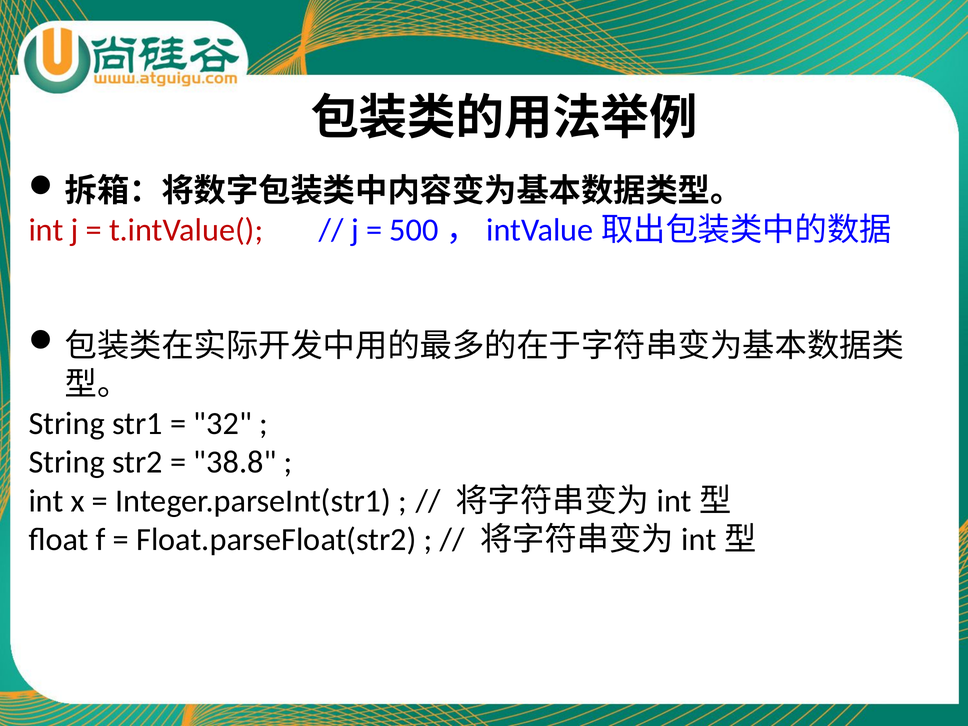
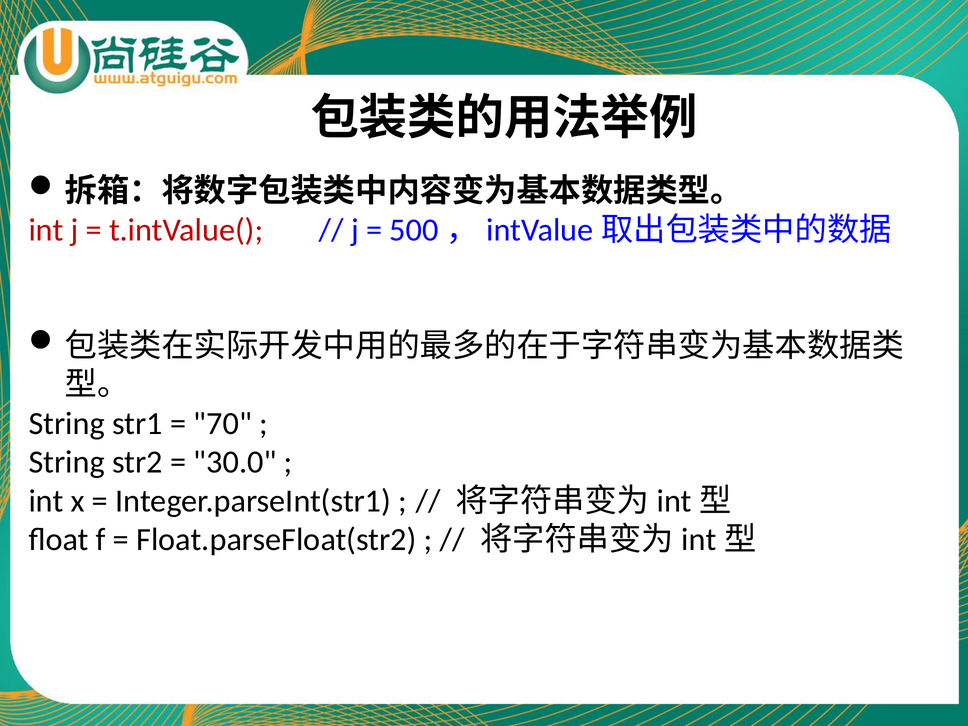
32: 32 -> 70
38.8: 38.8 -> 30.0
